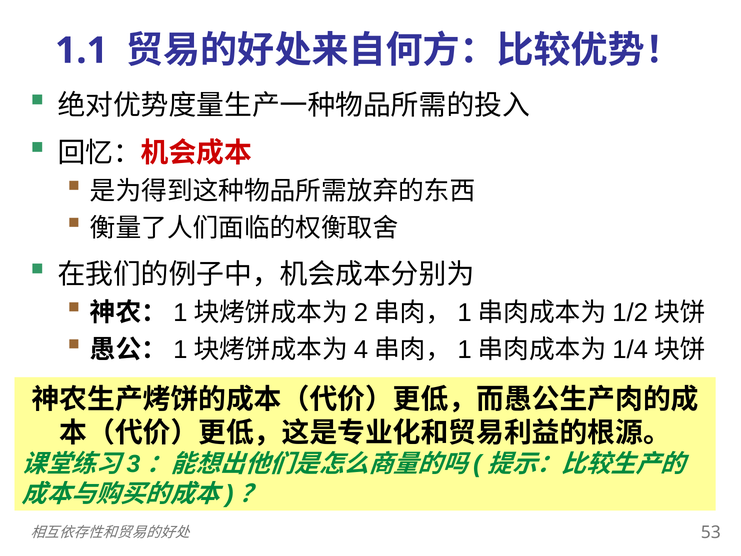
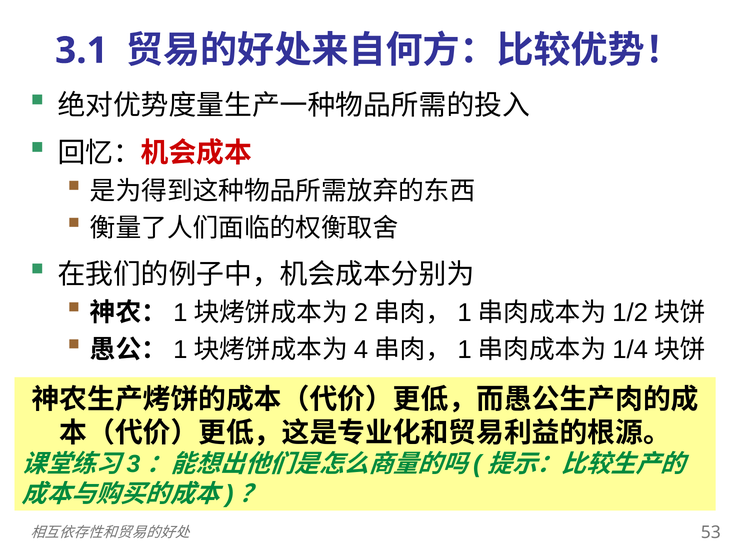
1.1: 1.1 -> 3.1
